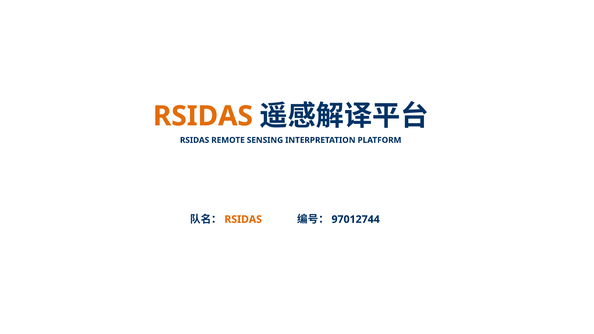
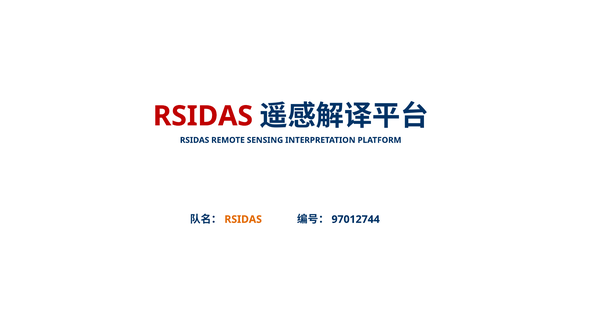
RSIDAS at (203, 116) colour: orange -> red
